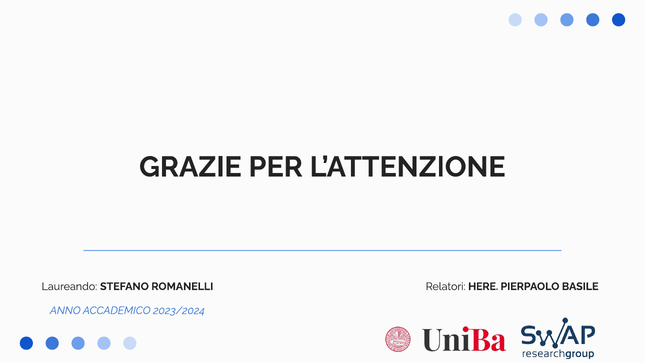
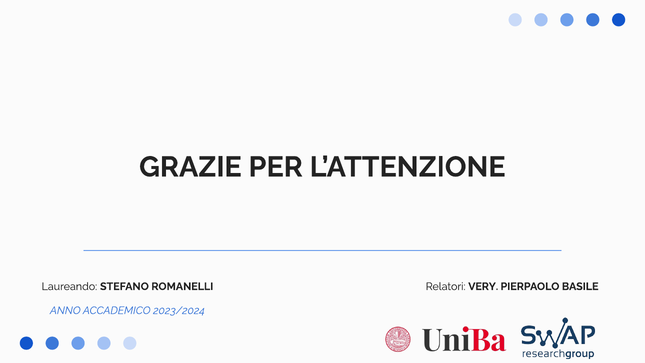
HERE: HERE -> VERY
